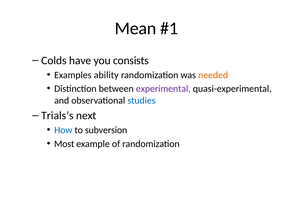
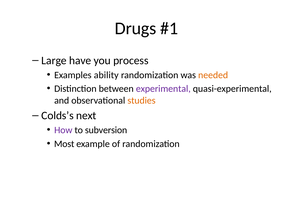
Mean: Mean -> Drugs
Colds: Colds -> Large
consists: consists -> process
studies colour: blue -> orange
Trials’s: Trials’s -> Colds’s
How colour: blue -> purple
